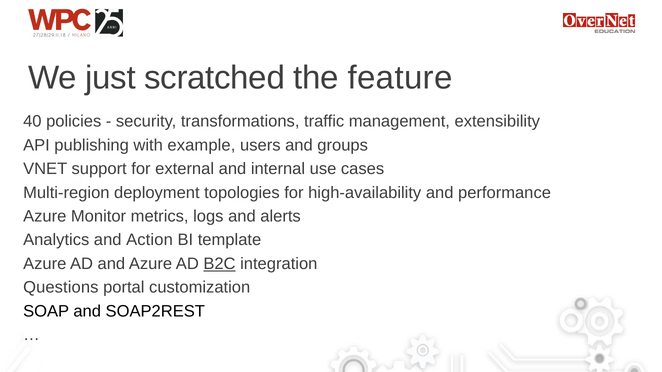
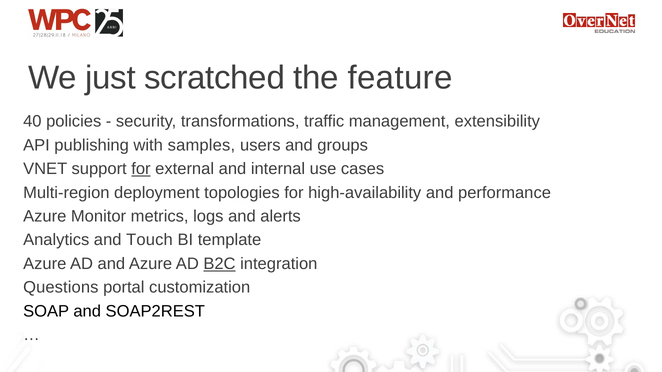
example: example -> samples
for at (141, 169) underline: none -> present
Action: Action -> Touch
